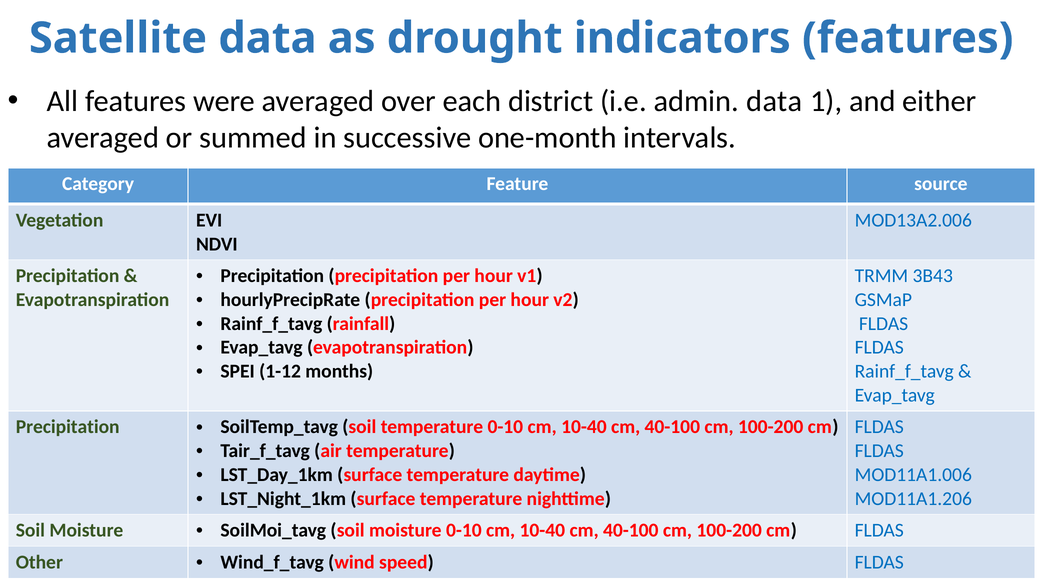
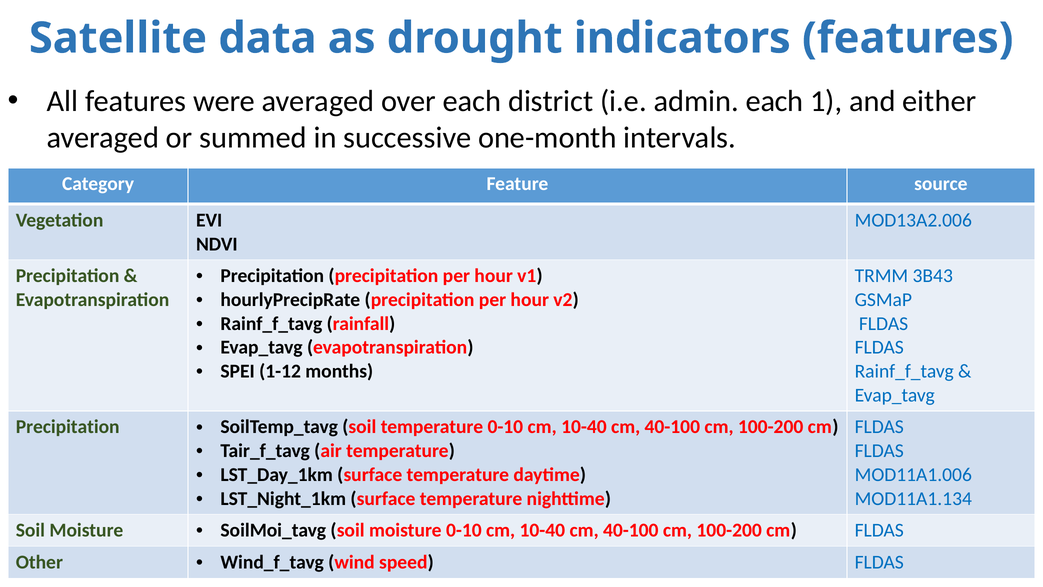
admin data: data -> each
MOD11A1.206: MOD11A1.206 -> MOD11A1.134
